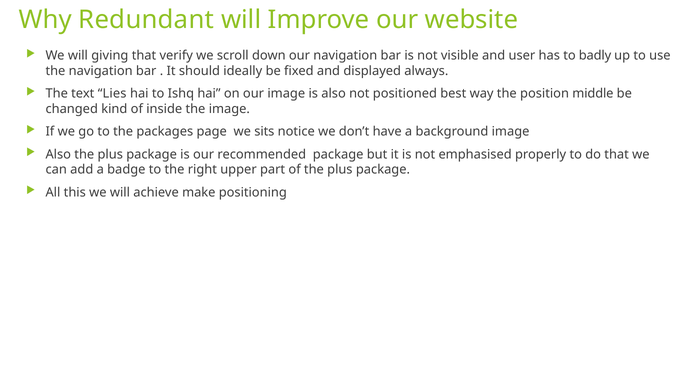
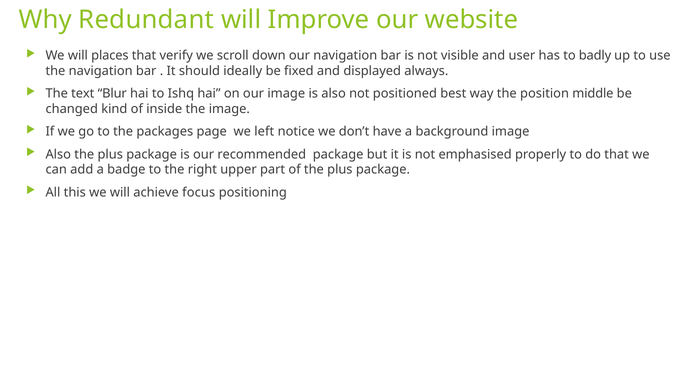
giving: giving -> places
Lies: Lies -> Blur
sits: sits -> left
make: make -> focus
